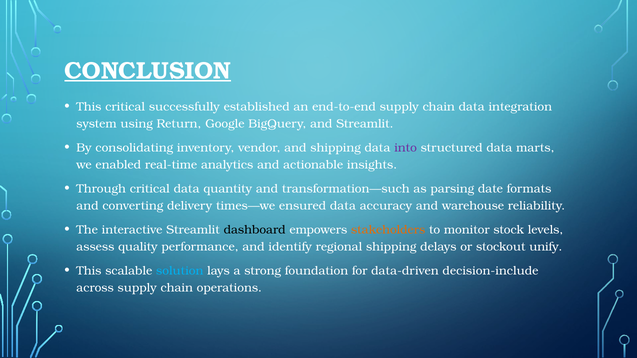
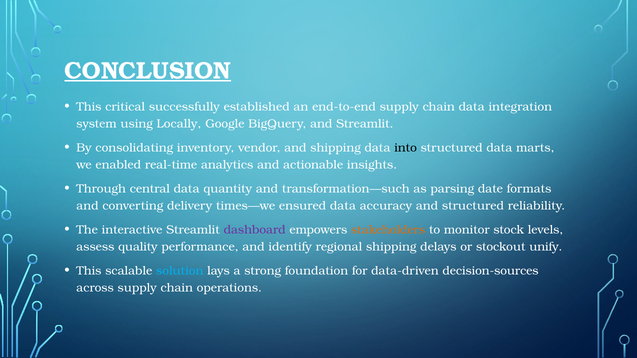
Return: Return -> Locally
into colour: purple -> black
Through critical: critical -> central
and warehouse: warehouse -> structured
dashboard colour: black -> purple
decision-include: decision-include -> decision-sources
